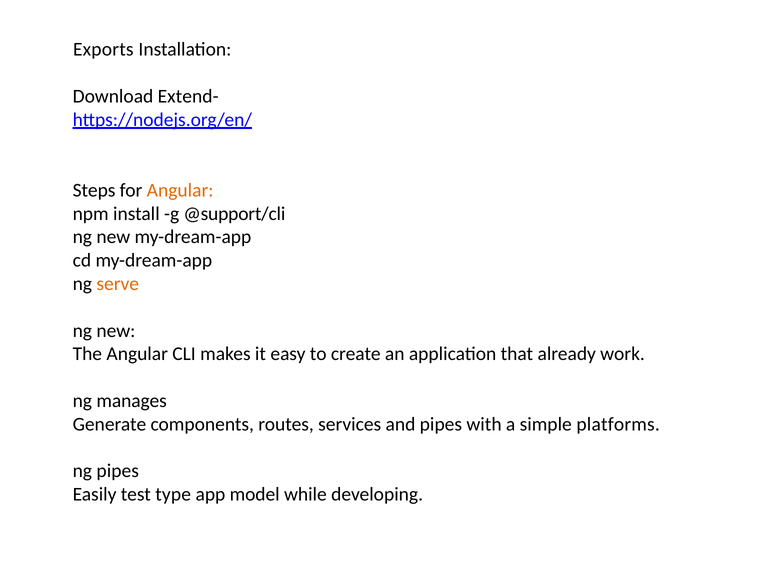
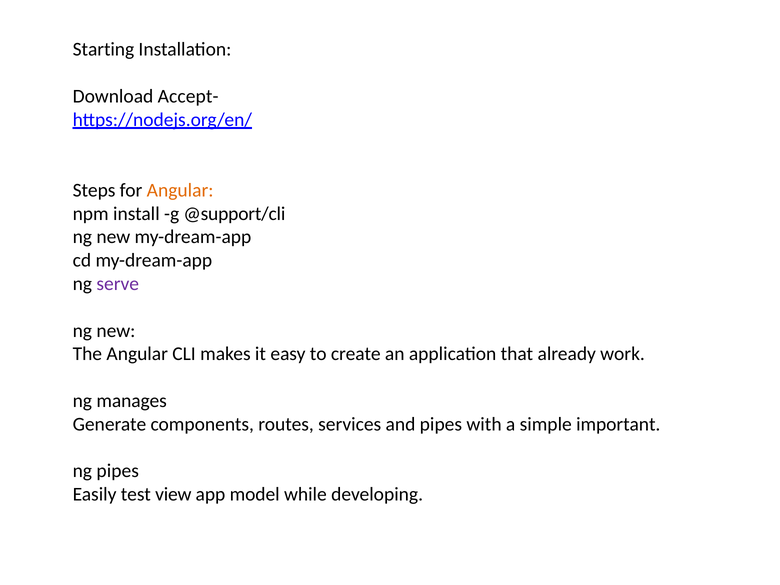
Exports: Exports -> Starting
Extend-: Extend- -> Accept-
serve colour: orange -> purple
platforms: platforms -> important
type: type -> view
